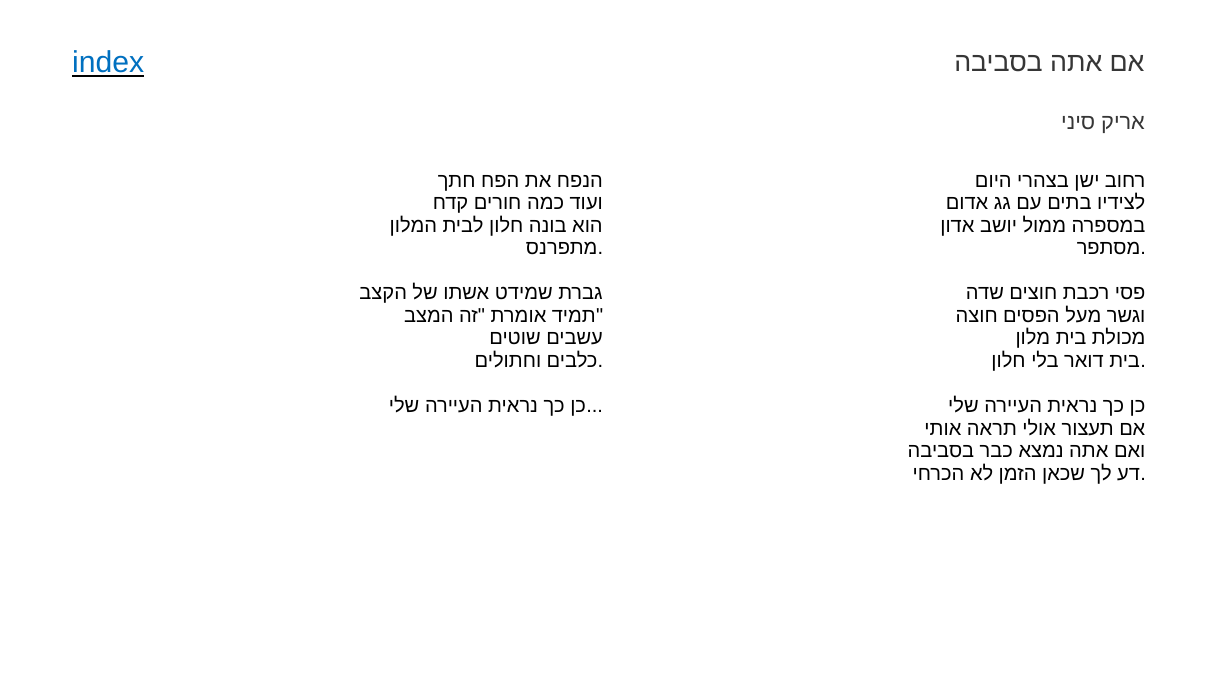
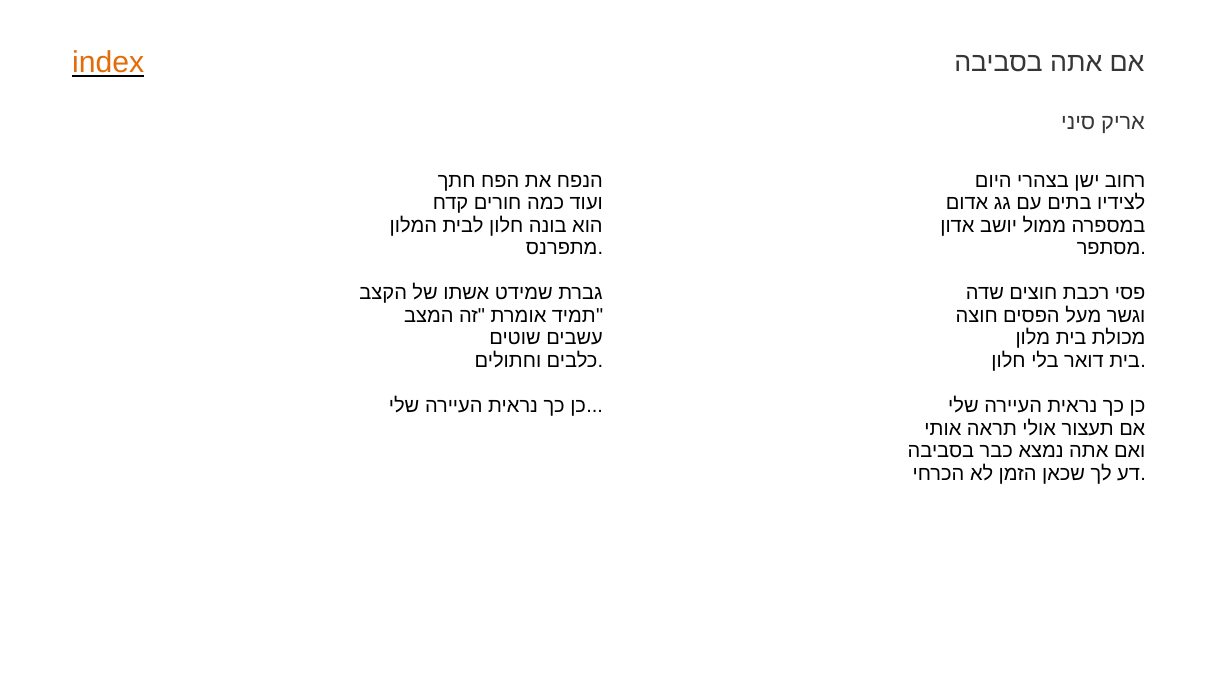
index colour: blue -> orange
